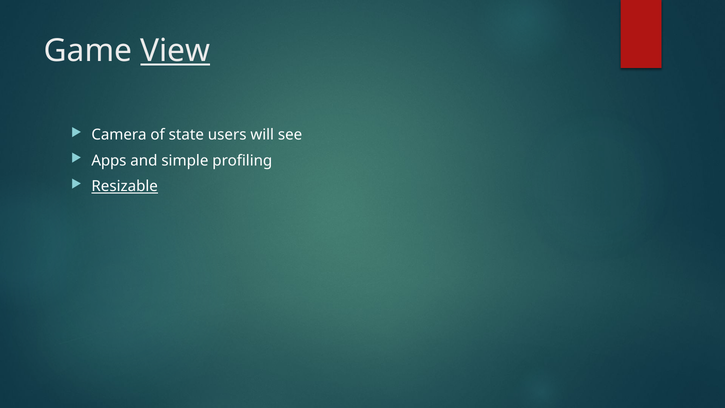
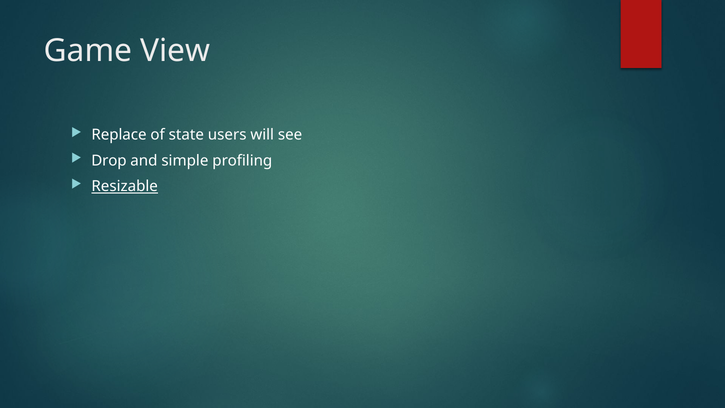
View underline: present -> none
Camera: Camera -> Replace
Apps: Apps -> Drop
